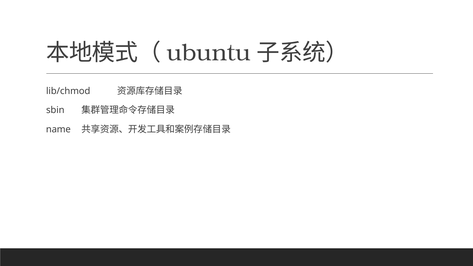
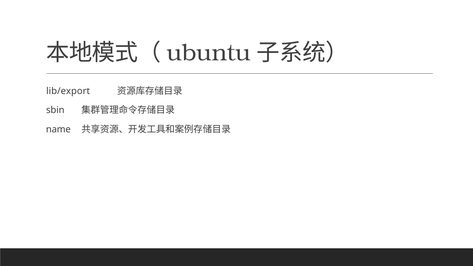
lib/chmod: lib/chmod -> lib/export
